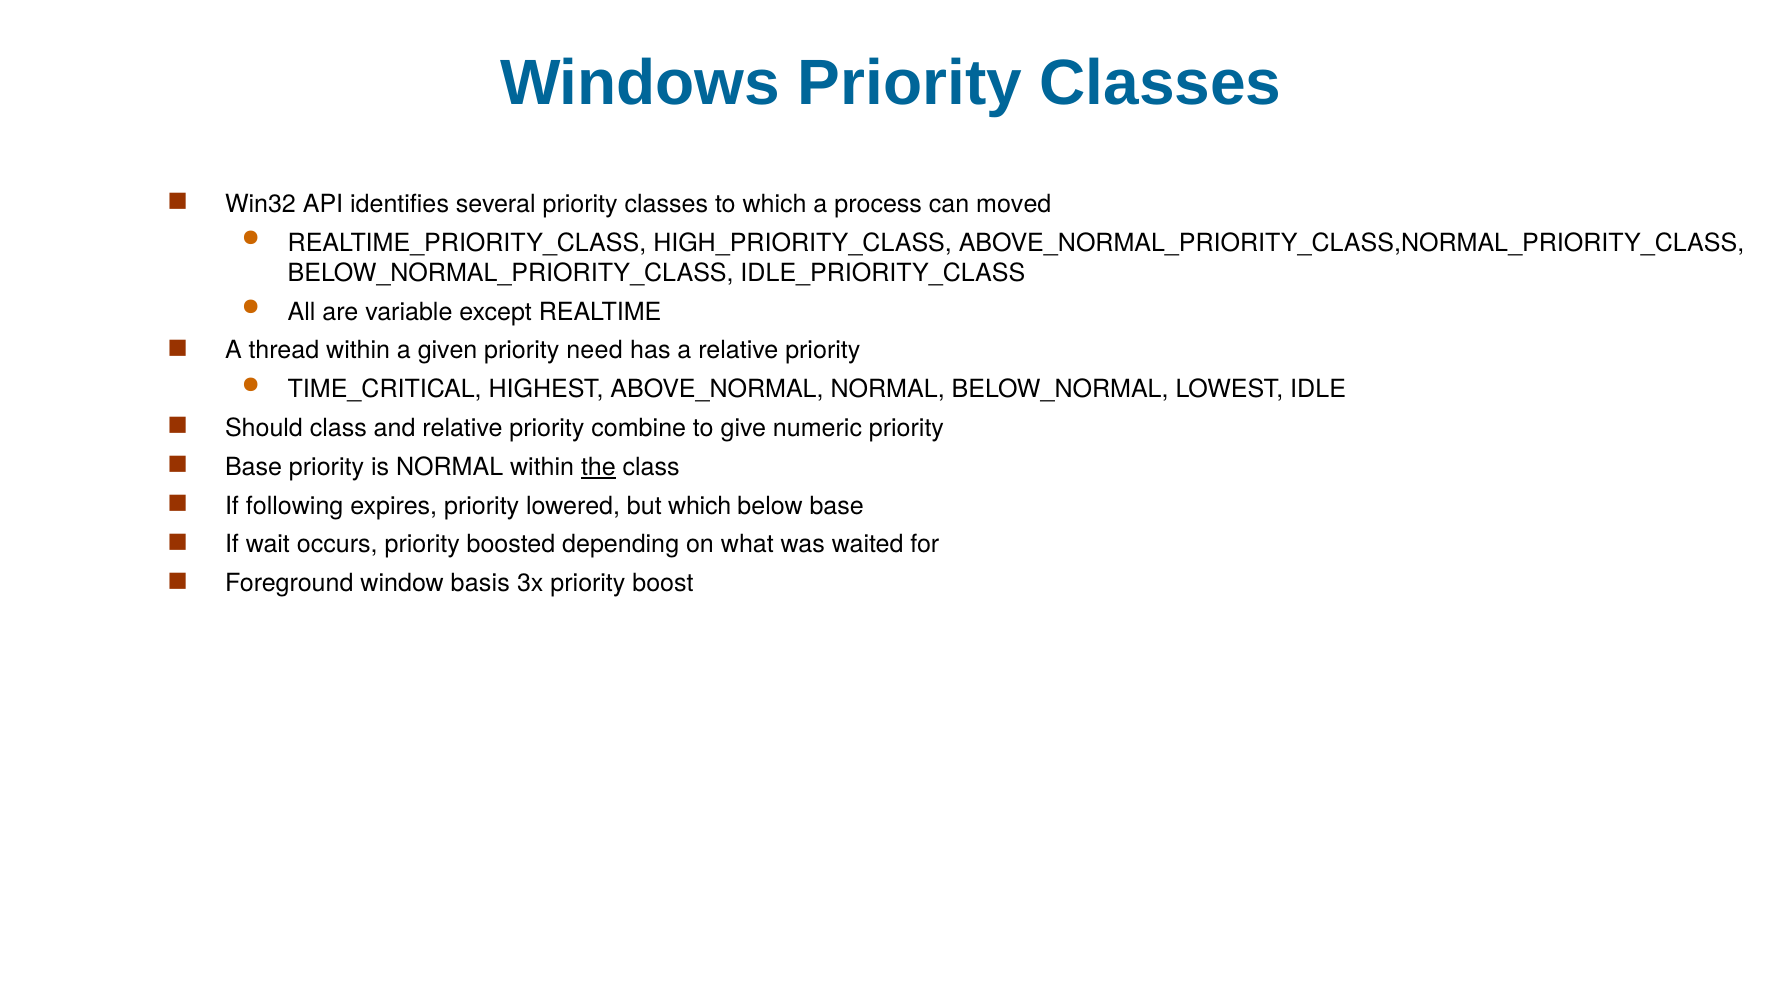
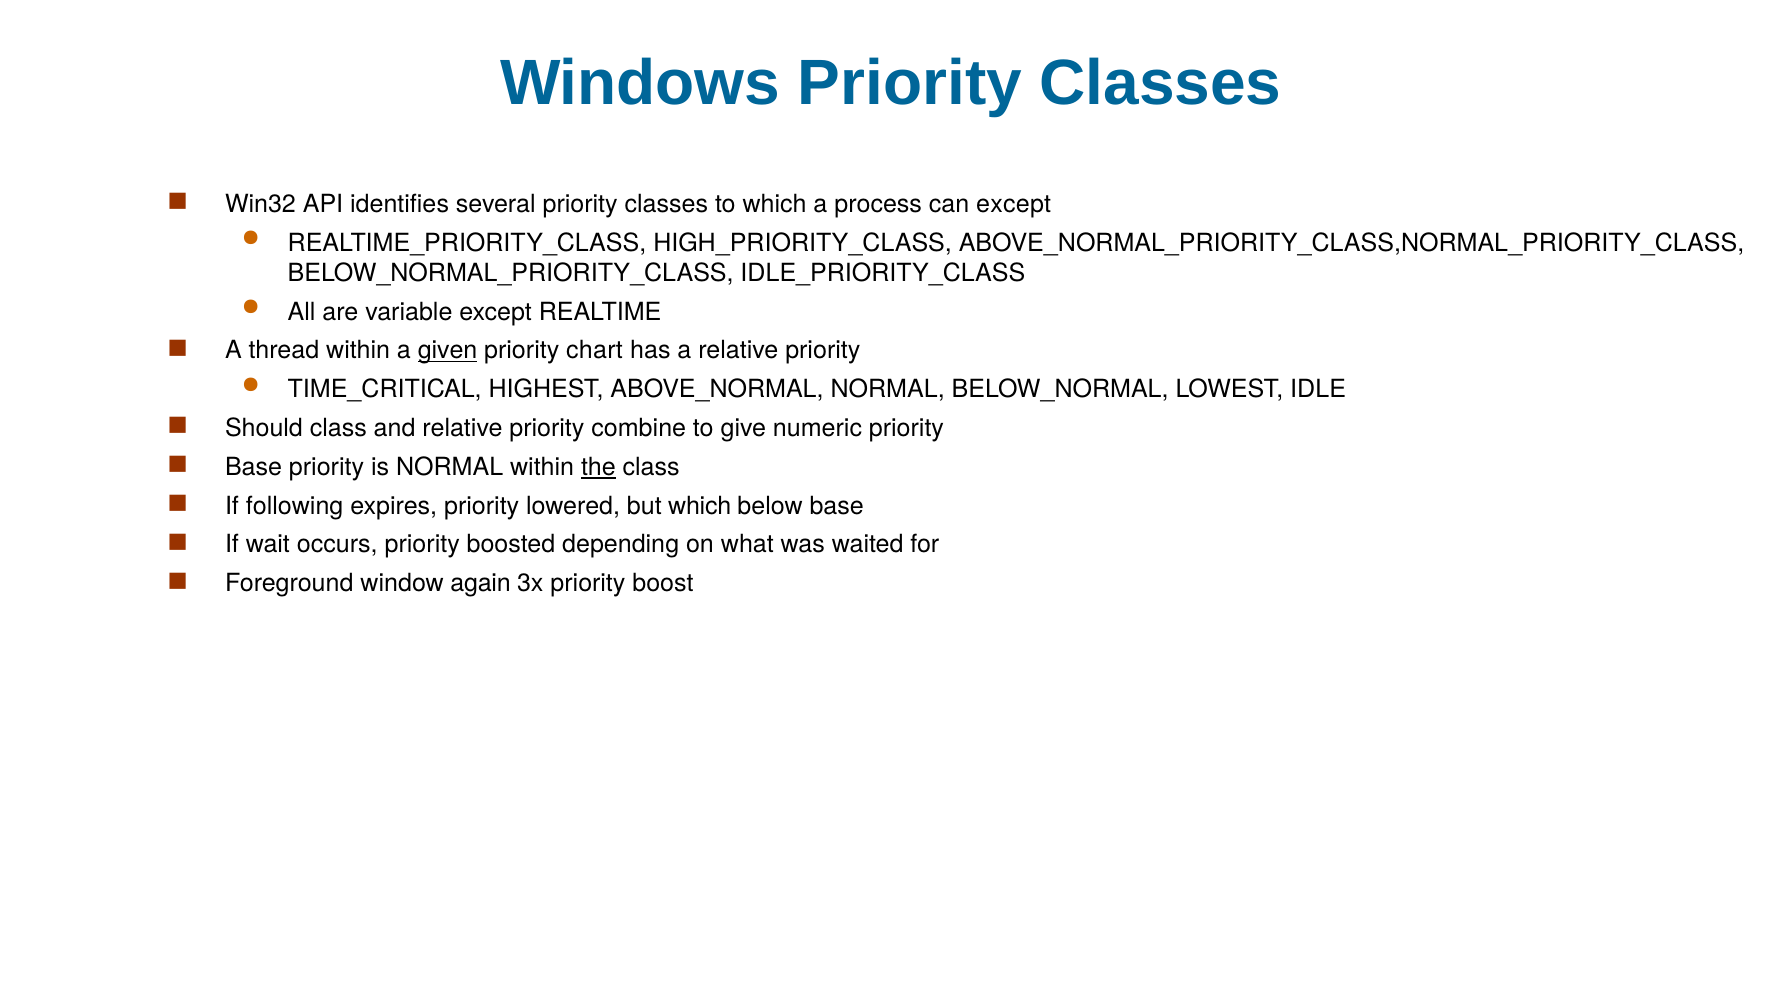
can moved: moved -> except
given underline: none -> present
need: need -> chart
basis: basis -> again
